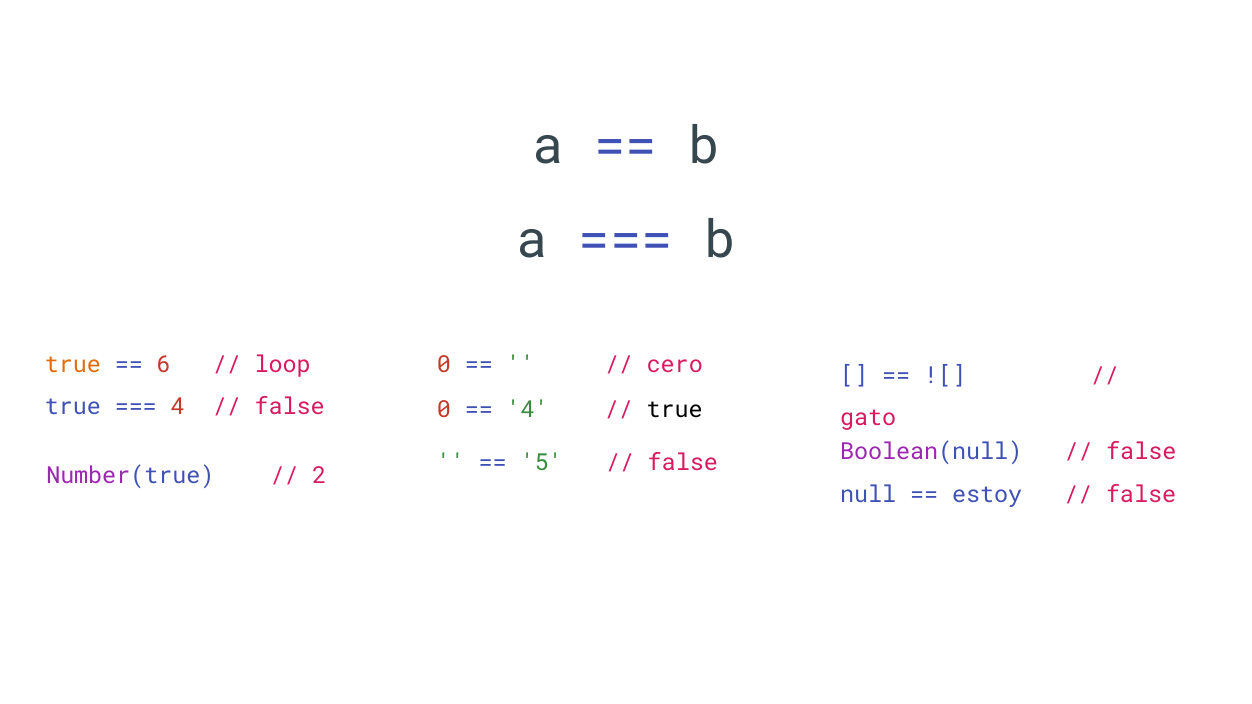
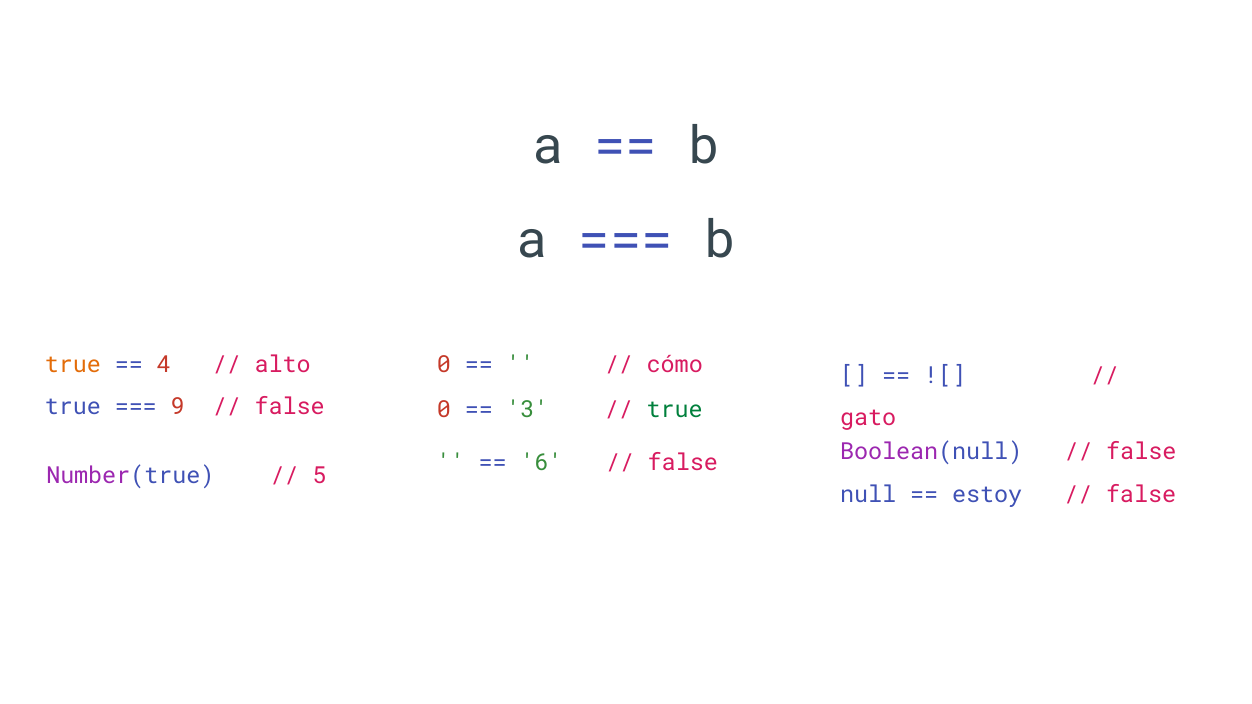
6: 6 -> 4
loop: loop -> alto
cero: cero -> cómo
4 at (178, 407): 4 -> 9
4 at (528, 410): 4 -> 3
true at (675, 410) colour: black -> green
5: 5 -> 6
2: 2 -> 5
